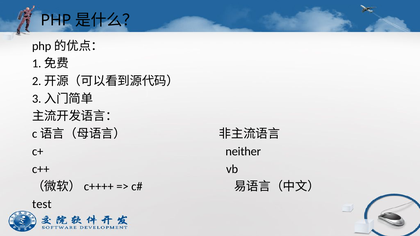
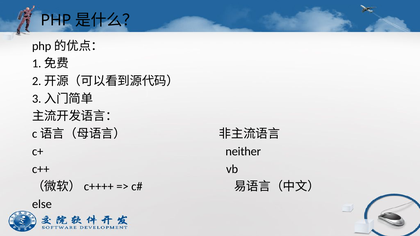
test: test -> else
